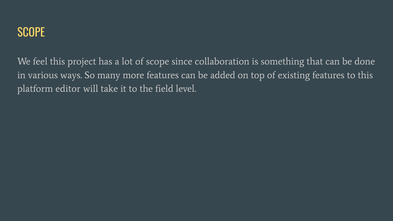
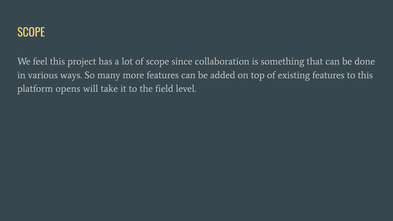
editor: editor -> opens
